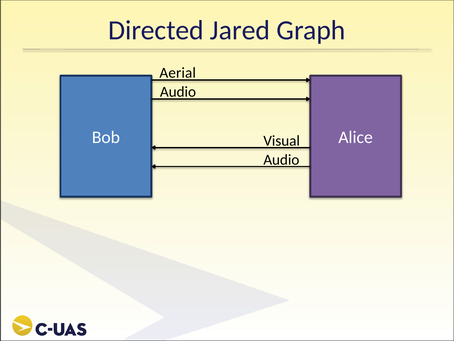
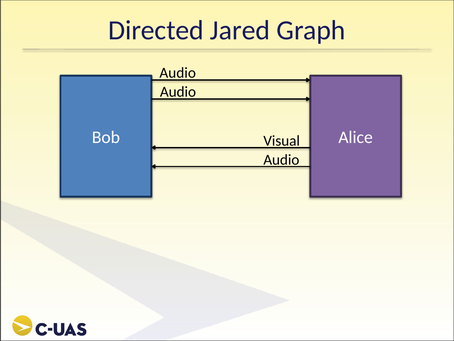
Aerial at (178, 73): Aerial -> Audio
